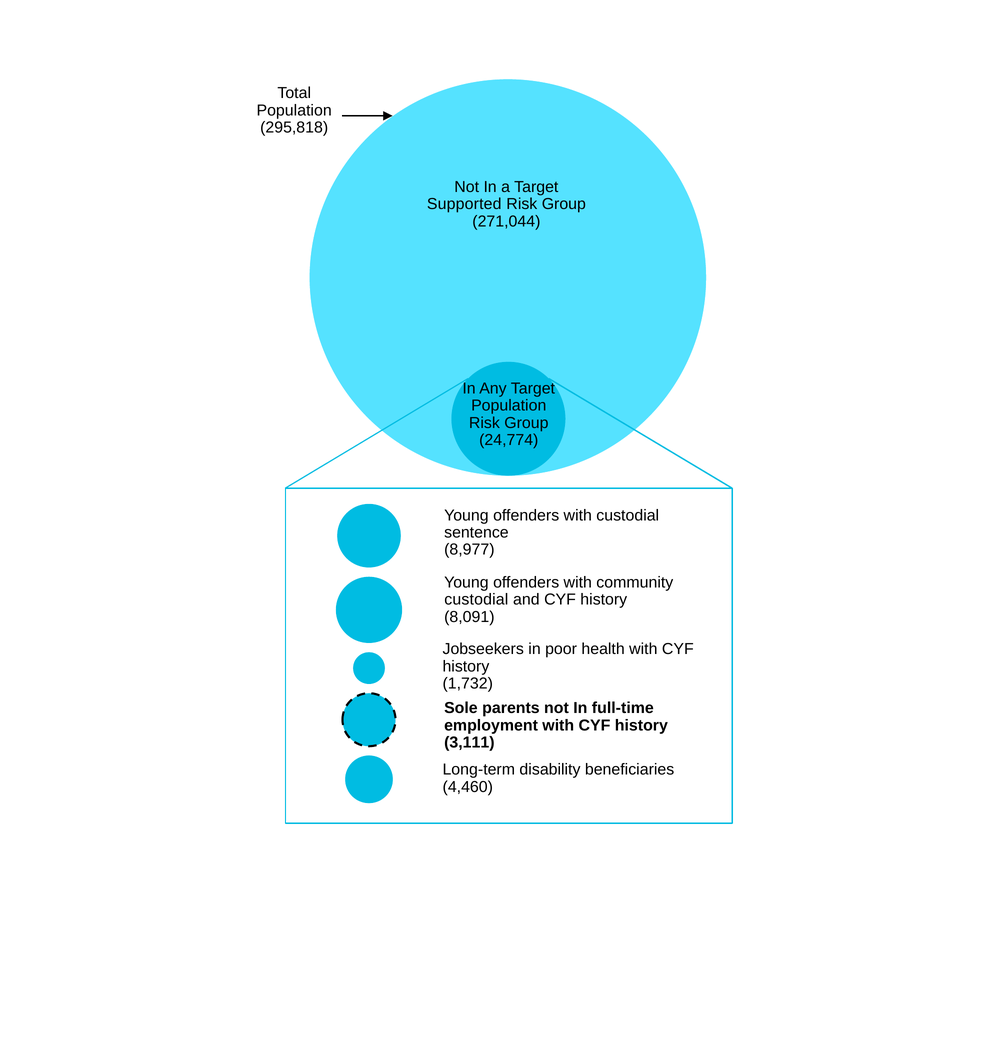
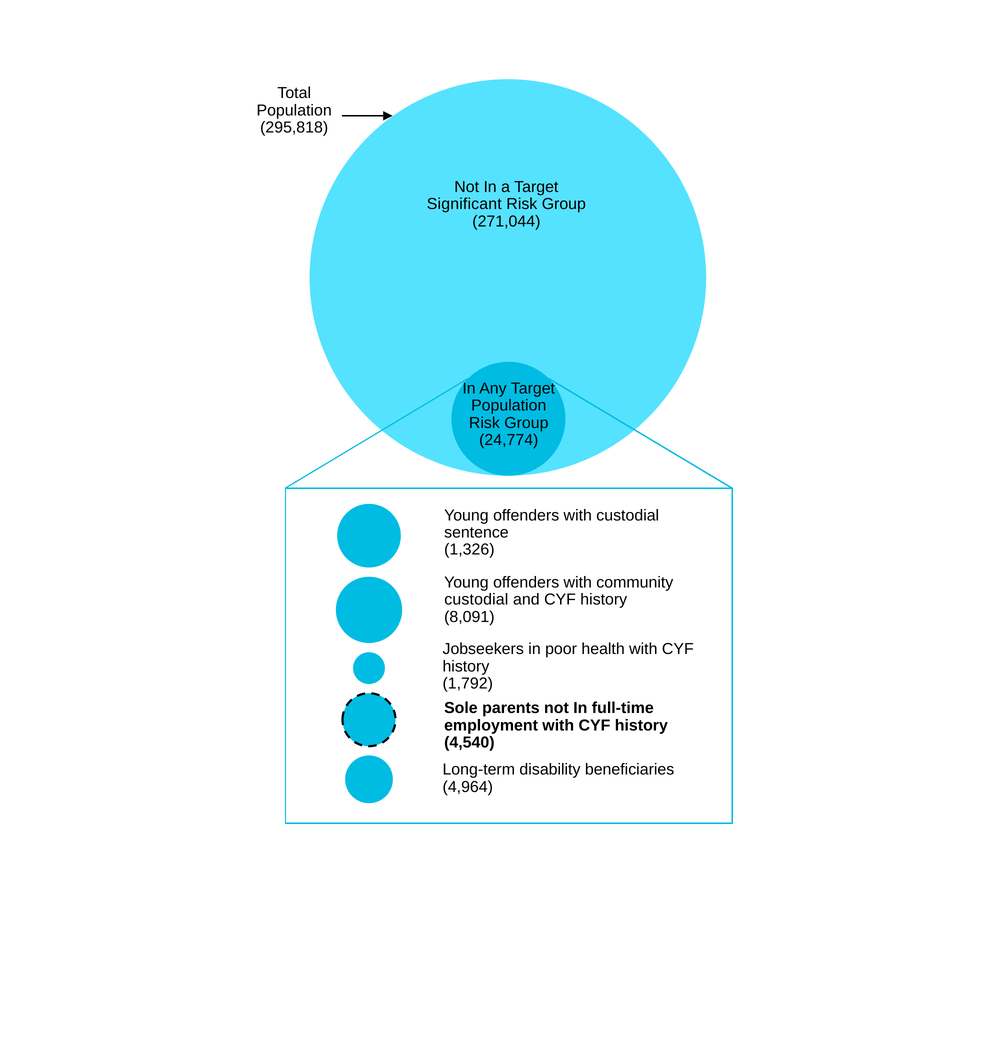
Supported: Supported -> Significant
8,977: 8,977 -> 1,326
1,732: 1,732 -> 1,792
3,111: 3,111 -> 4,540
4,460: 4,460 -> 4,964
